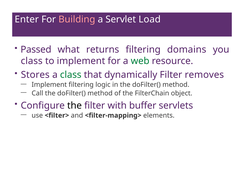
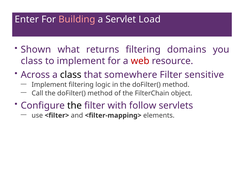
Passed: Passed -> Shown
web colour: green -> red
Stores: Stores -> Across
class at (71, 75) colour: green -> black
dynamically: dynamically -> somewhere
removes: removes -> sensitive
buffer: buffer -> follow
